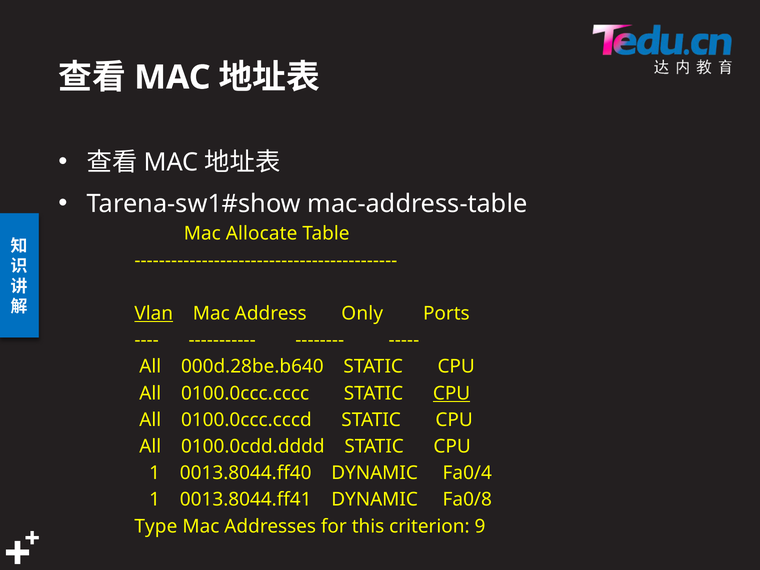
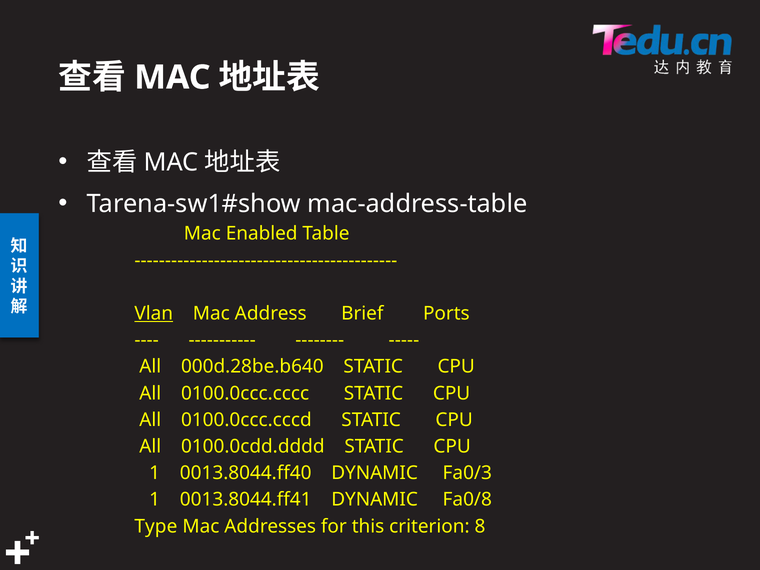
Allocate: Allocate -> Enabled
Only: Only -> Brief
CPU at (452, 393) underline: present -> none
Fa0/4: Fa0/4 -> Fa0/3
9: 9 -> 8
